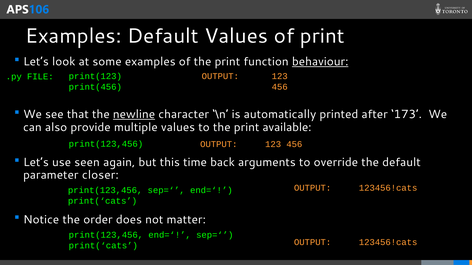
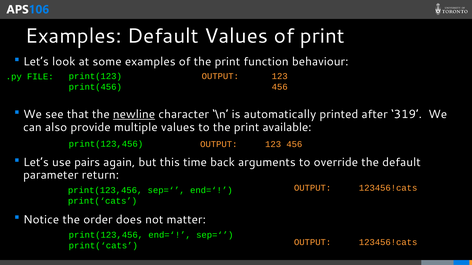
behaviour underline: present -> none
173: 173 -> 319
seen: seen -> pairs
closer: closer -> return
